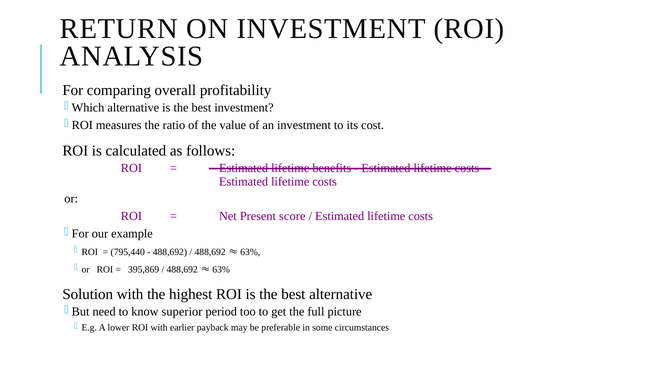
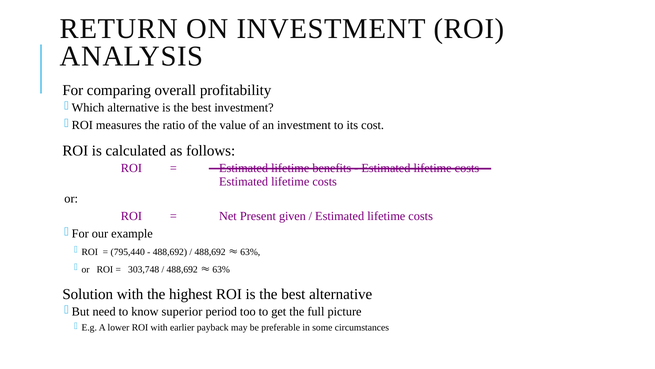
score: score -> given
395,869: 395,869 -> 303,748
